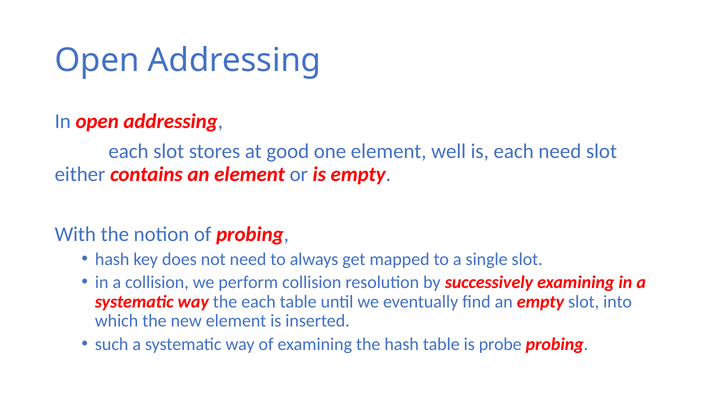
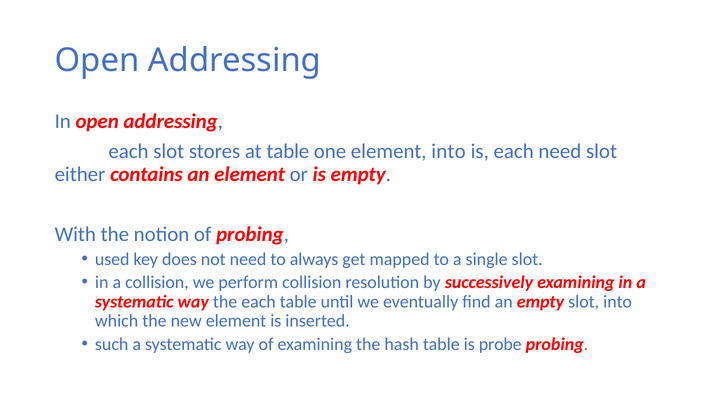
at good: good -> table
element well: well -> into
hash at (112, 259): hash -> used
